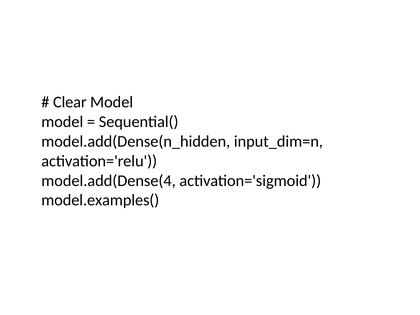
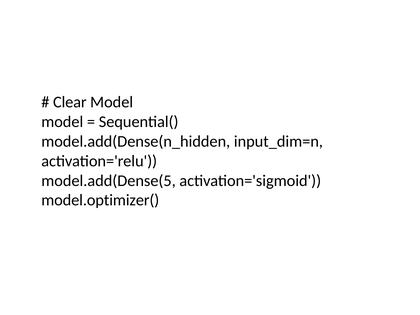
model.add(Dense(4: model.add(Dense(4 -> model.add(Dense(5
model.examples(: model.examples( -> model.optimizer(
